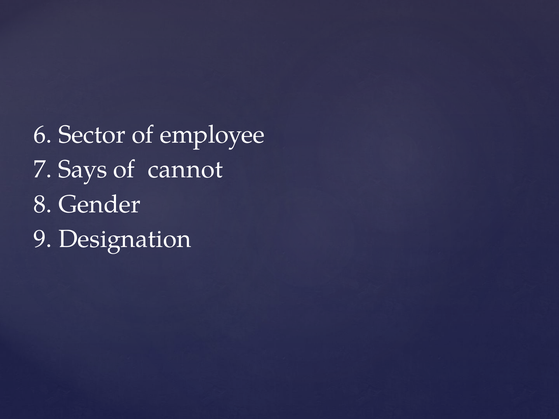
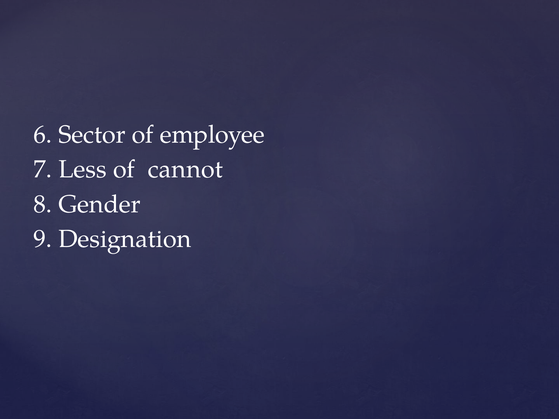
Says: Says -> Less
